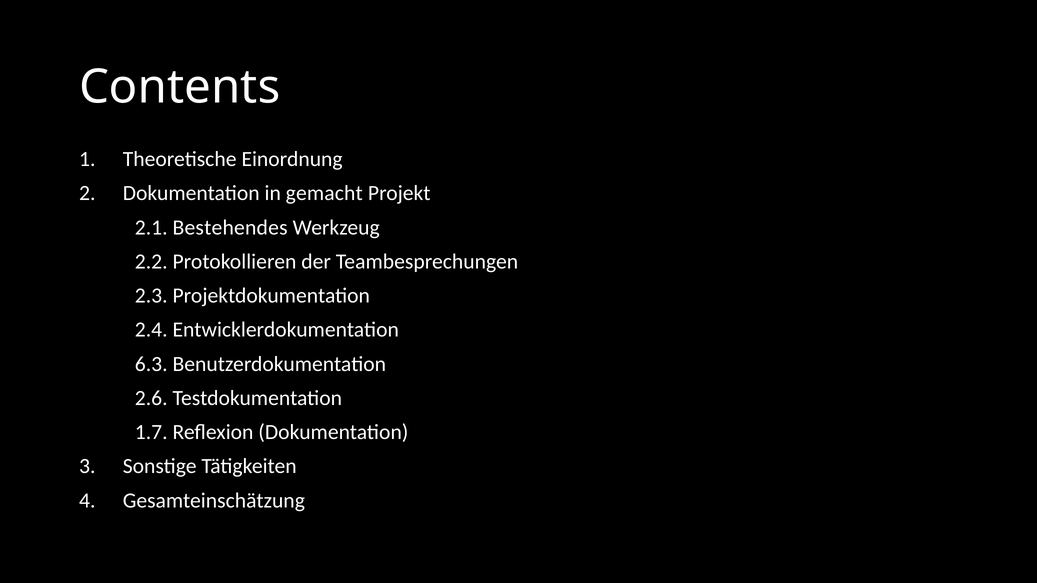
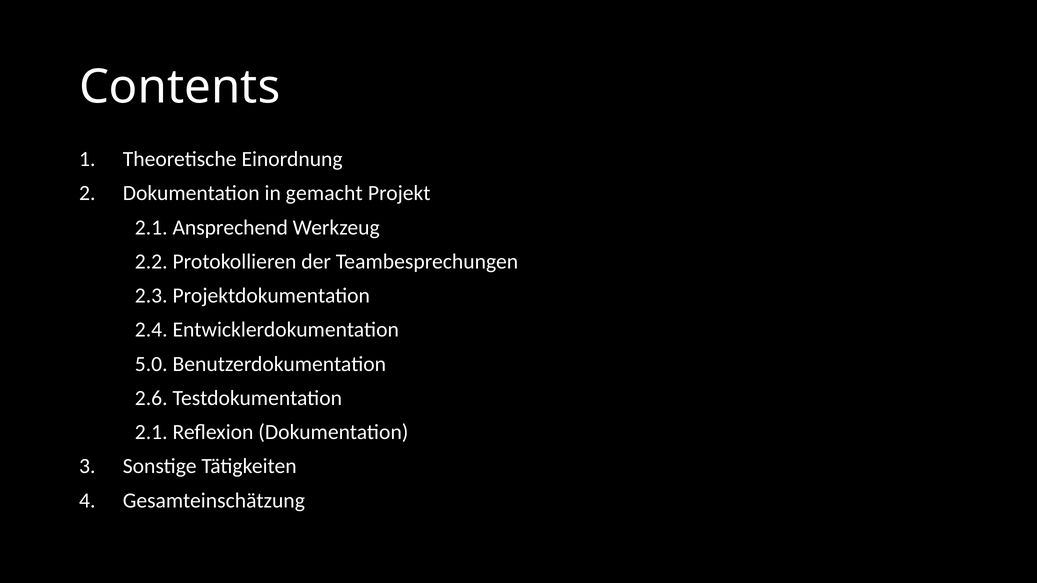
Bestehendes: Bestehendes -> Ansprechend
6.3: 6.3 -> 5.0
1.7 at (151, 432): 1.7 -> 2.1
